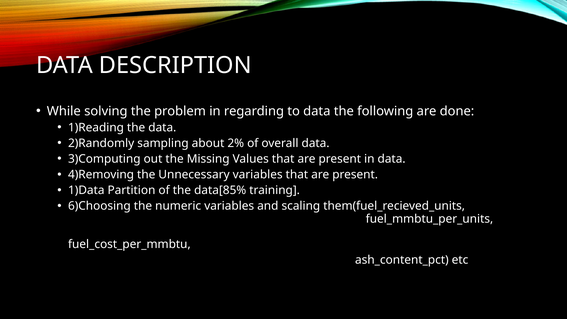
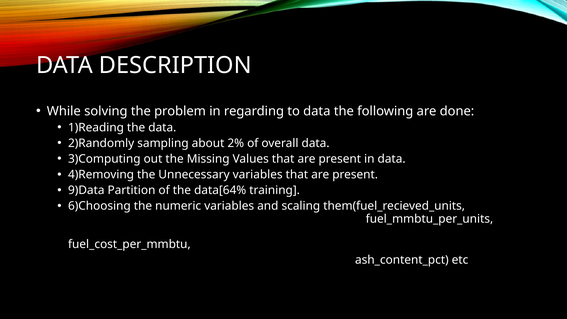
1)Data: 1)Data -> 9)Data
data[85%: data[85% -> data[64%
